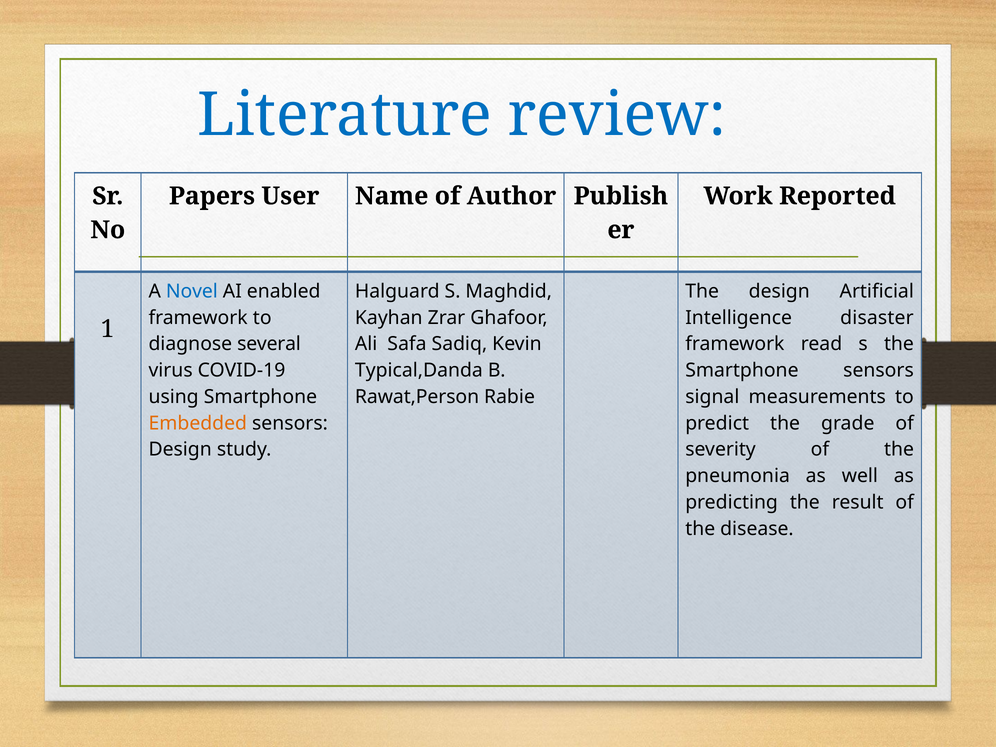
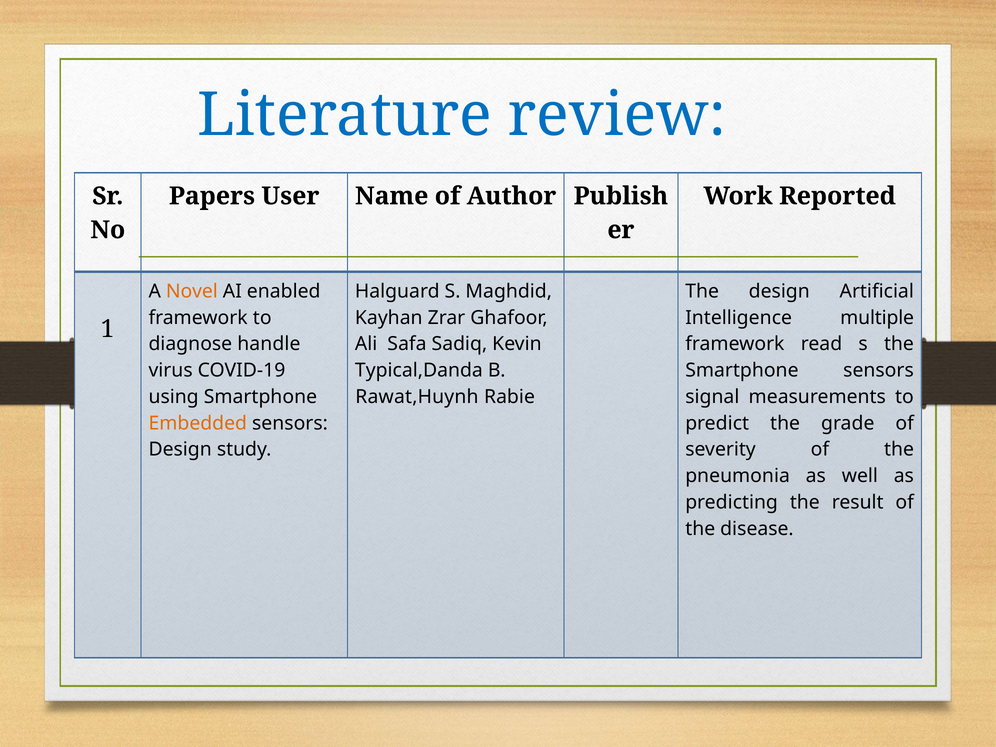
Novel colour: blue -> orange
disaster: disaster -> multiple
several: several -> handle
Rawat,Person: Rawat,Person -> Rawat,Huynh
